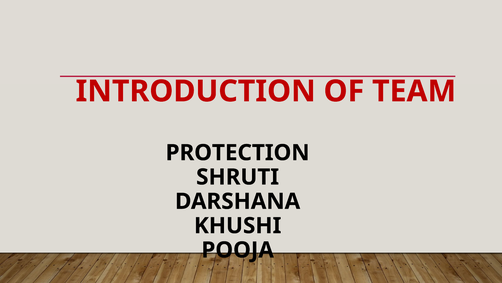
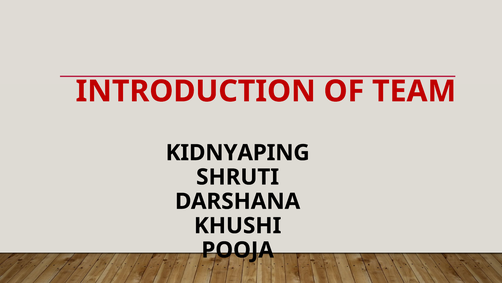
PROTECTION: PROTECTION -> KIDNYAPING
